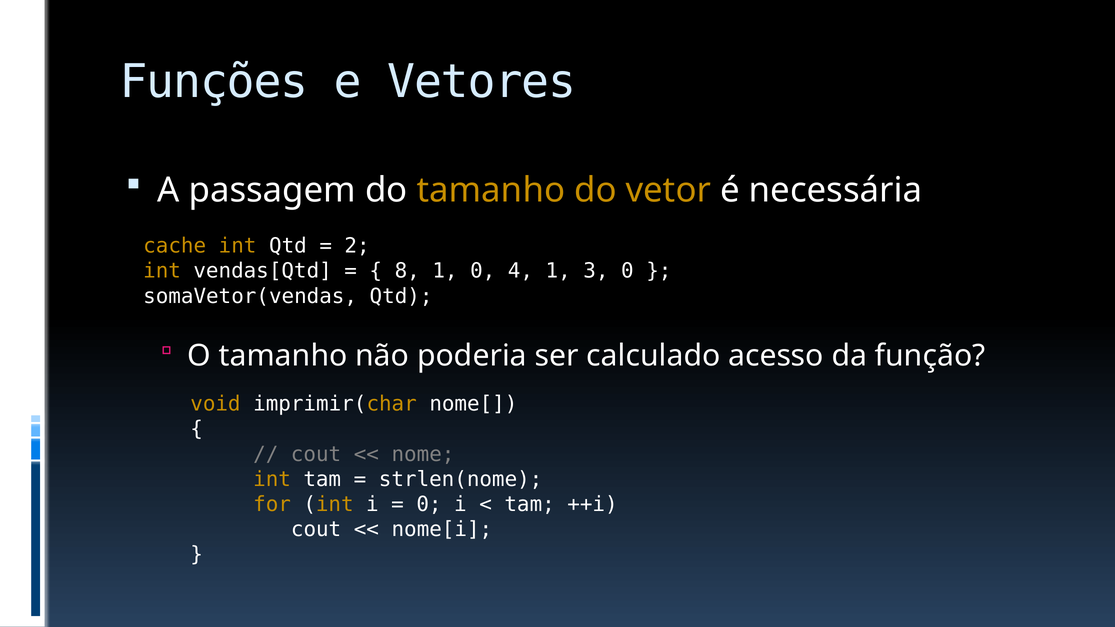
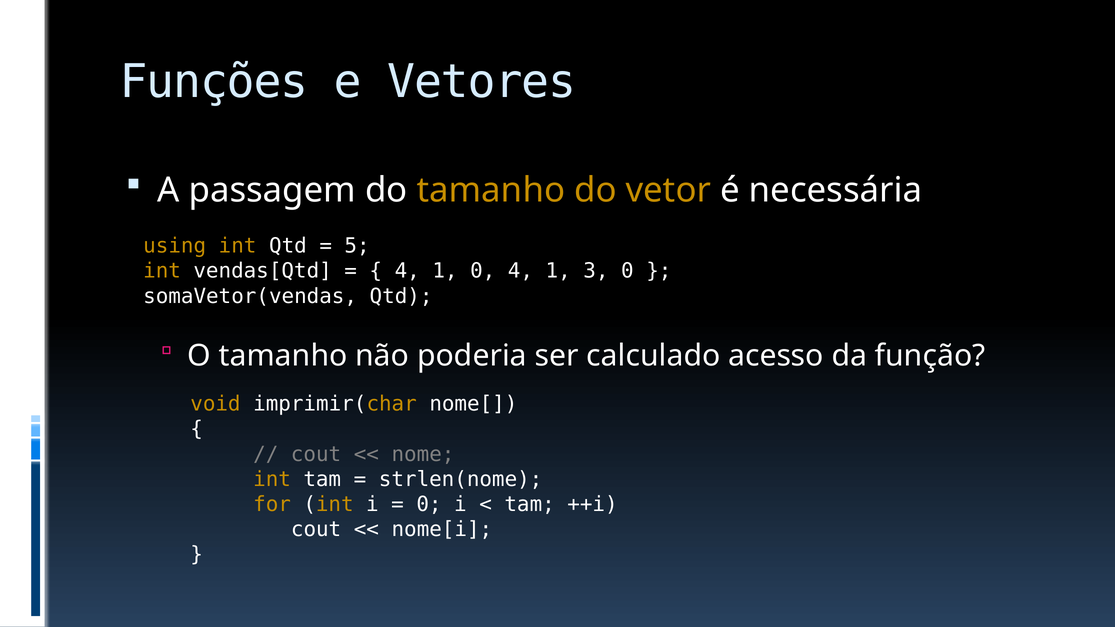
cache: cache -> using
2: 2 -> 5
8 at (407, 271): 8 -> 4
